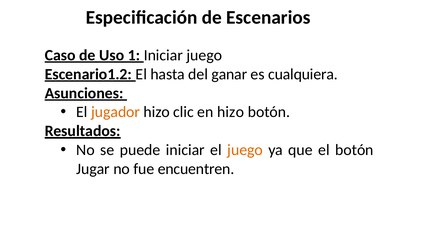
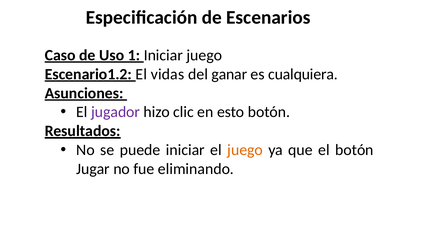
hasta: hasta -> vidas
jugador colour: orange -> purple
en hizo: hizo -> esto
encuentren: encuentren -> eliminando
